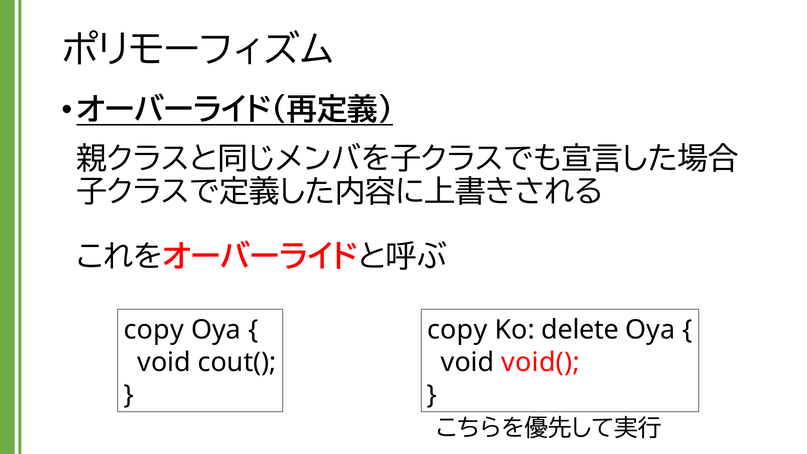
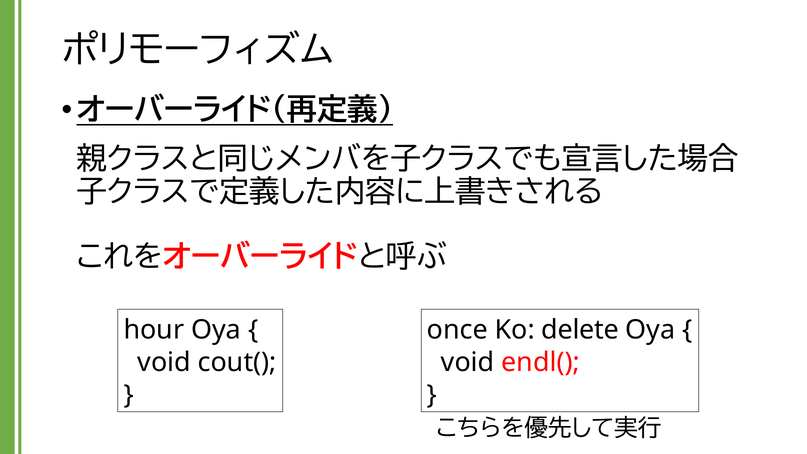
copy at (154, 330): copy -> hour
copy at (457, 330): copy -> once
void(: void( -> endl(
